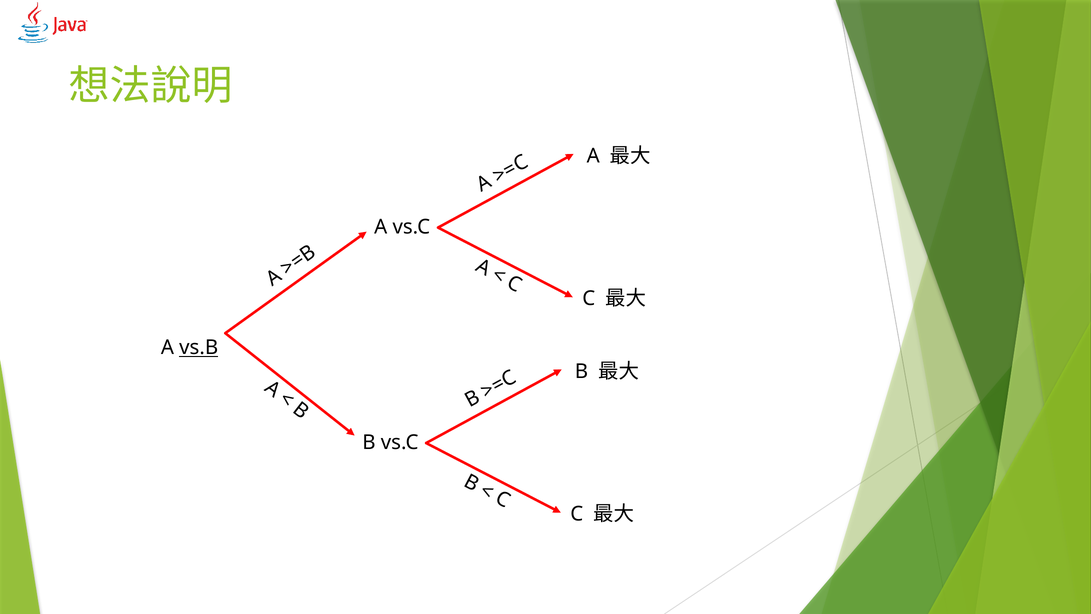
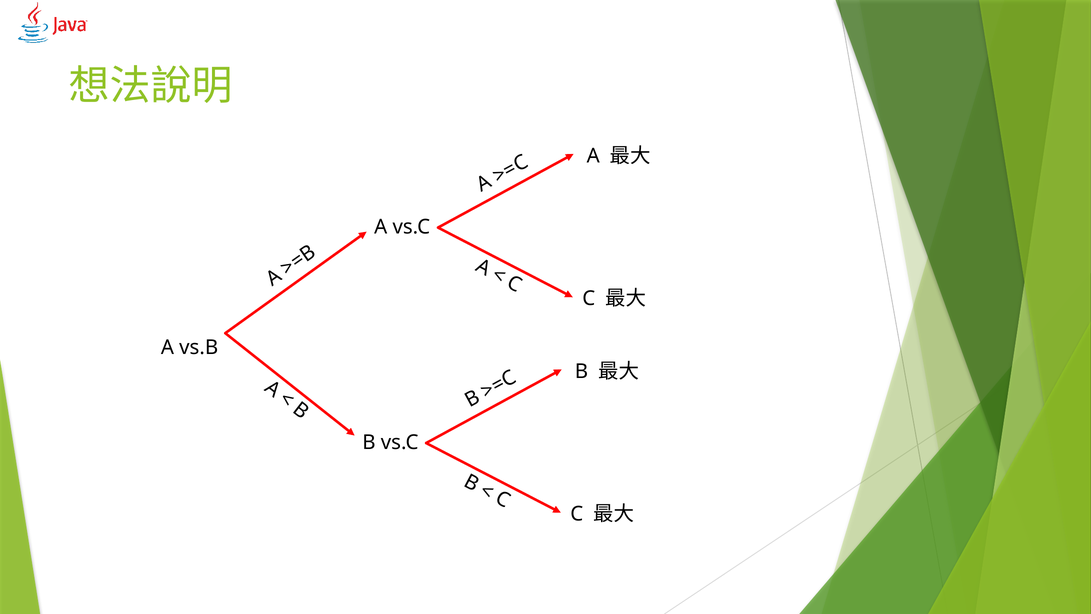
vs.B underline: present -> none
